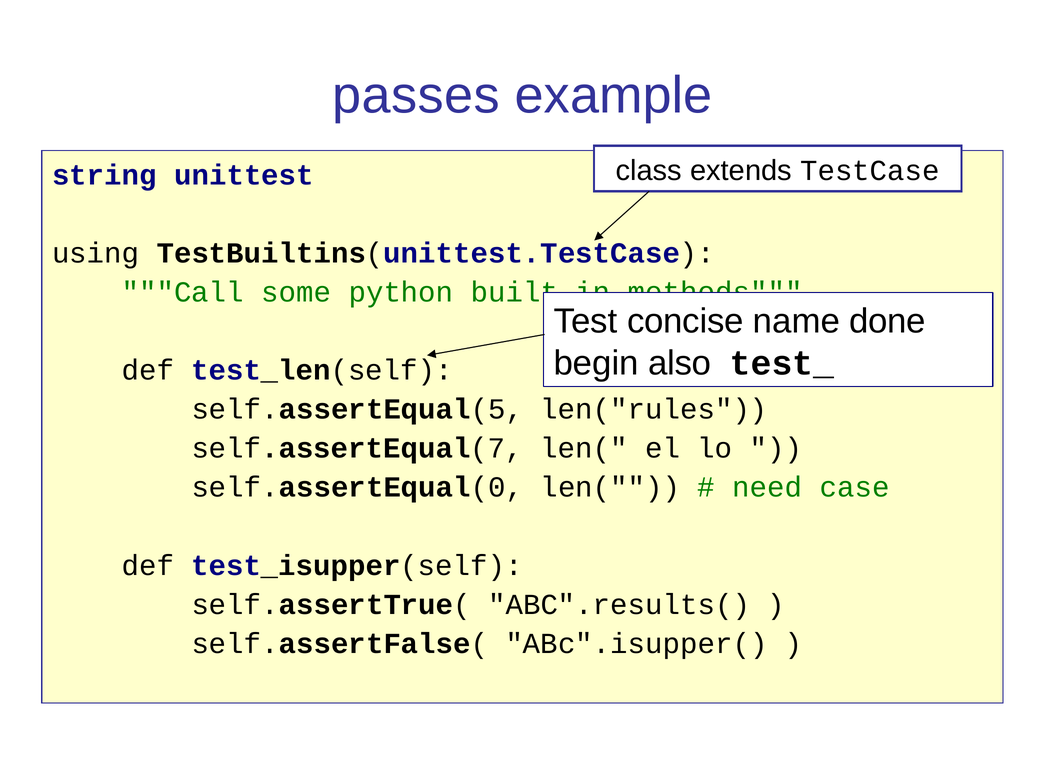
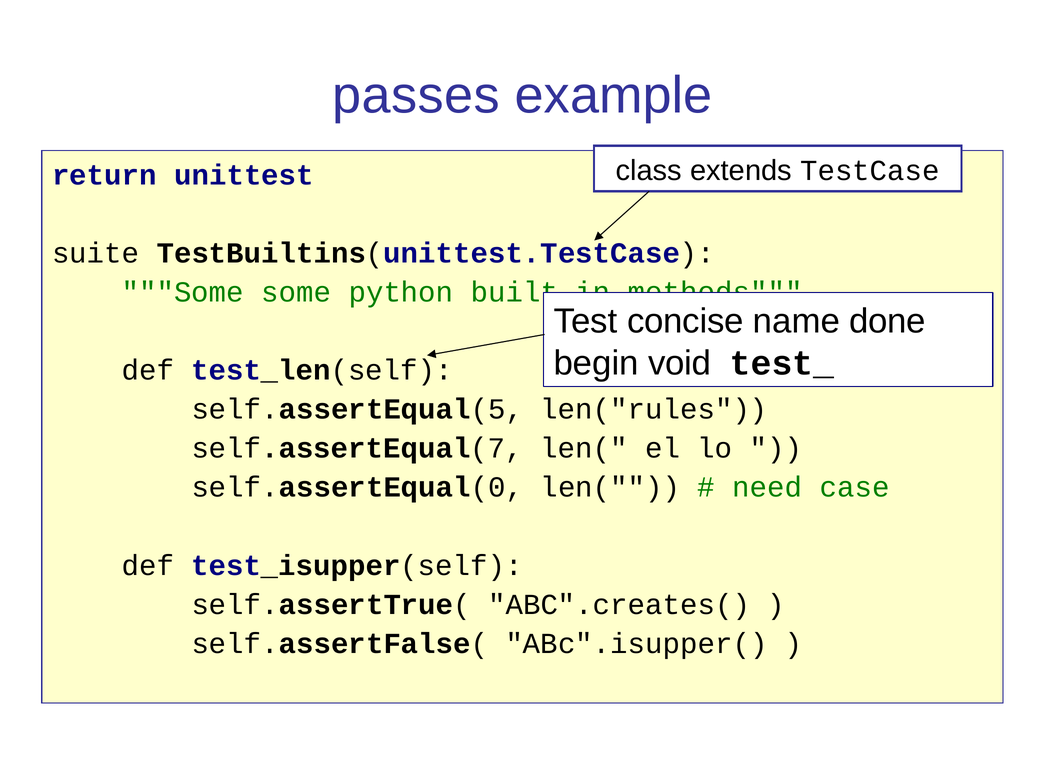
string: string -> return
using: using -> suite
Call at (183, 292): Call -> Some
also: also -> void
ABC".results(: ABC".results( -> ABC".creates(
